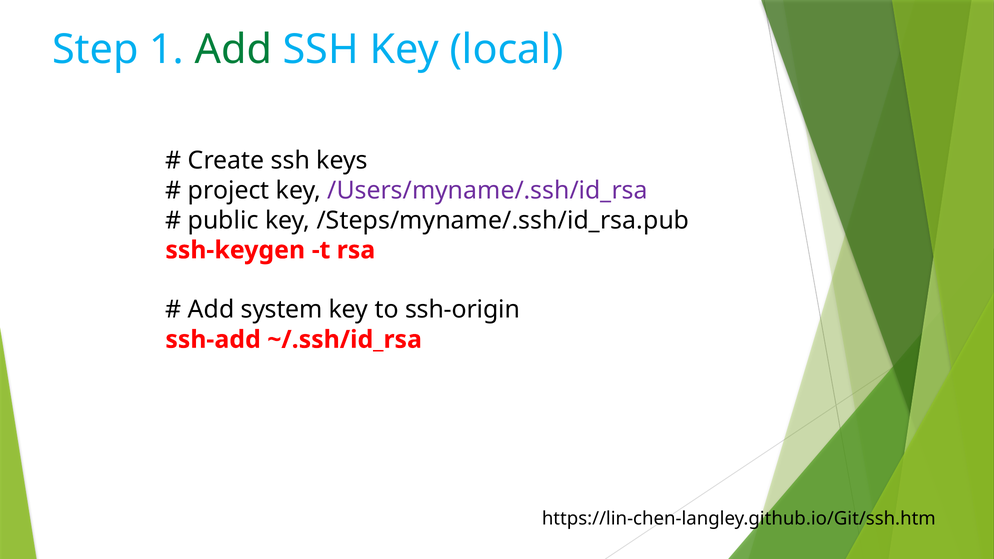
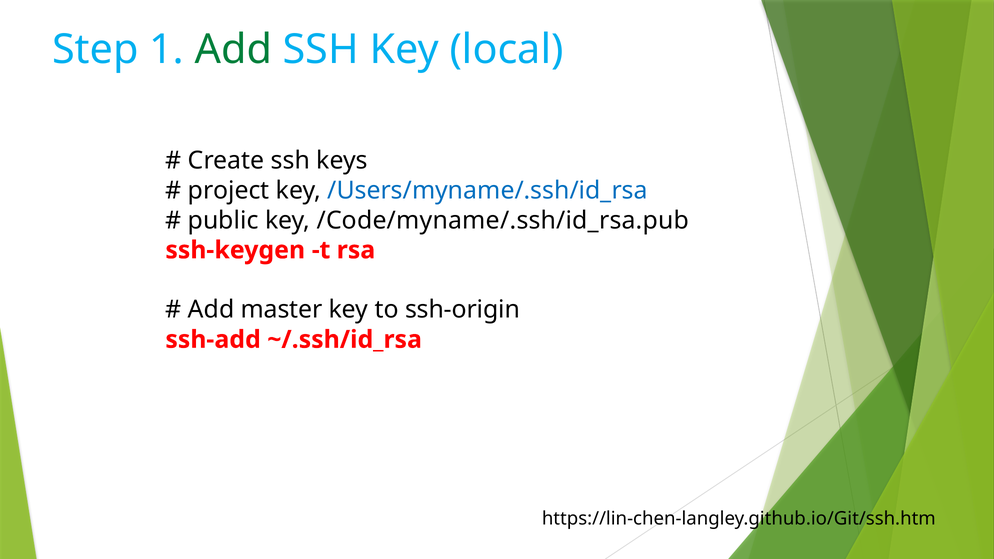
/Users/myname/.ssh/id_rsa colour: purple -> blue
/Steps/myname/.ssh/id_rsa.pub: /Steps/myname/.ssh/id_rsa.pub -> /Code/myname/.ssh/id_rsa.pub
system: system -> master
